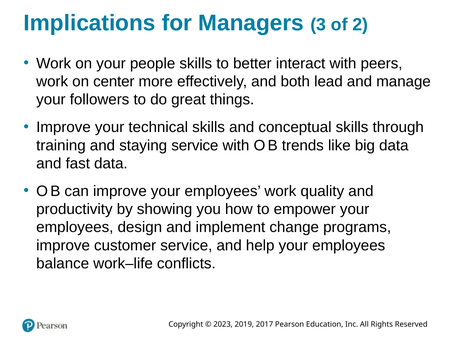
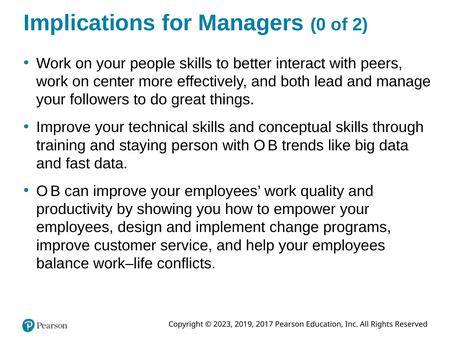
3: 3 -> 0
staying service: service -> person
